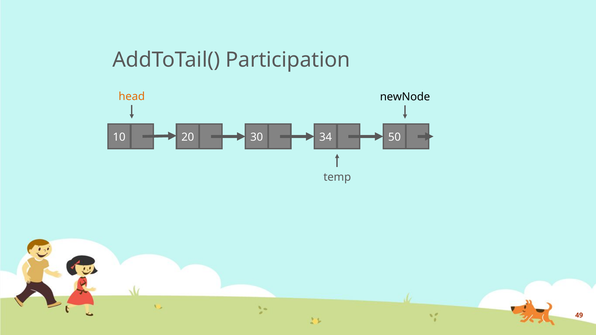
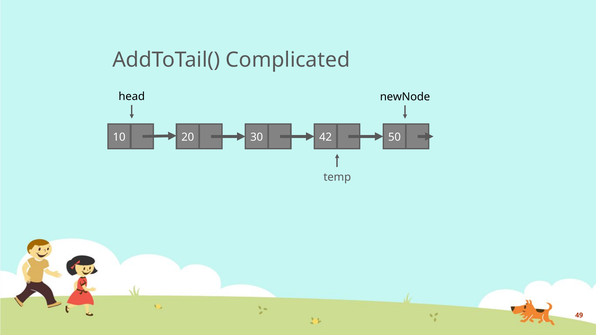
Participation: Participation -> Complicated
head colour: orange -> black
34: 34 -> 42
